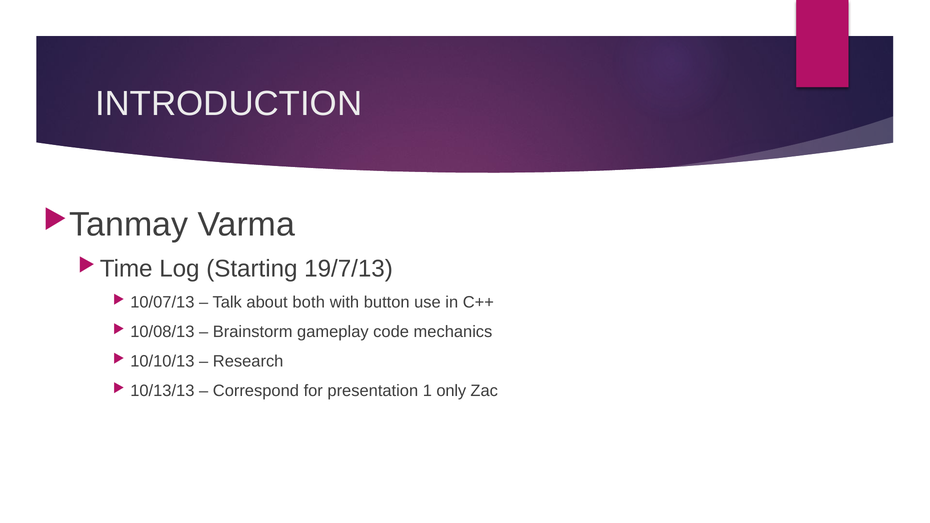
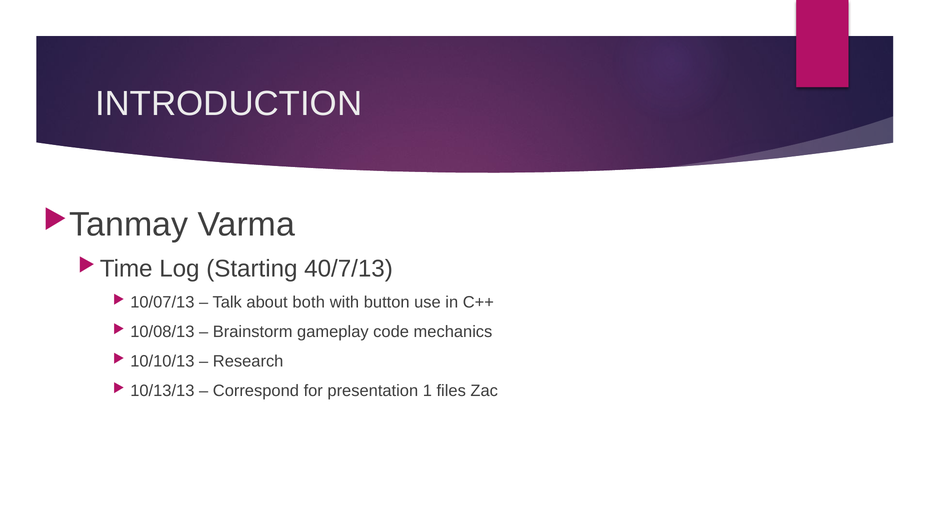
19/7/13: 19/7/13 -> 40/7/13
only: only -> files
